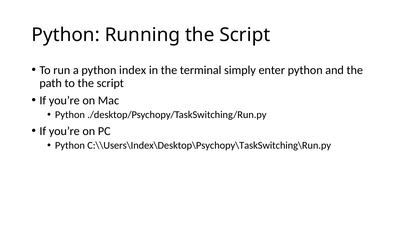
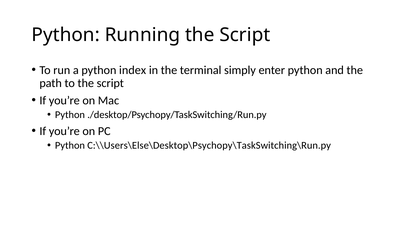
C:\\Users\Index\Desktop\Psychopy\TaskSwitching\Run.py: C:\\Users\Index\Desktop\Psychopy\TaskSwitching\Run.py -> C:\\Users\Else\Desktop\Psychopy\TaskSwitching\Run.py
